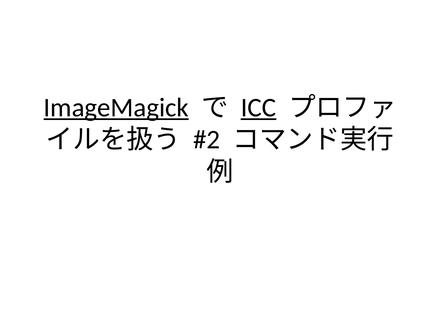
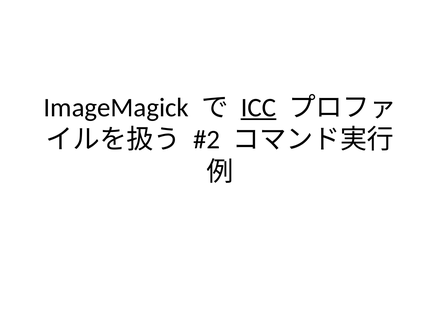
ImageMagick underline: present -> none
